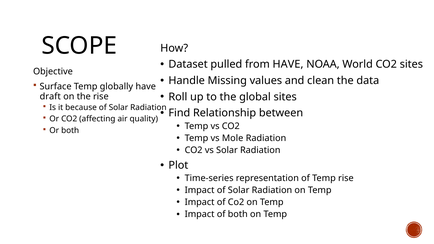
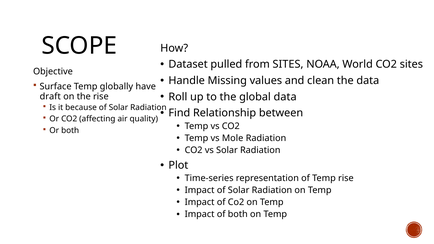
from HAVE: HAVE -> SITES
global sites: sites -> data
